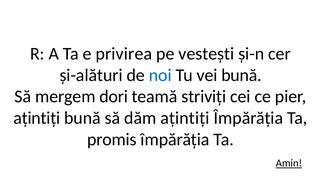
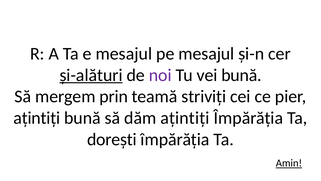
e privirea: privirea -> mesajul
pe vestești: vestești -> mesajul
și-alături underline: none -> present
noi colour: blue -> purple
dori: dori -> prin
promis: promis -> dorești
